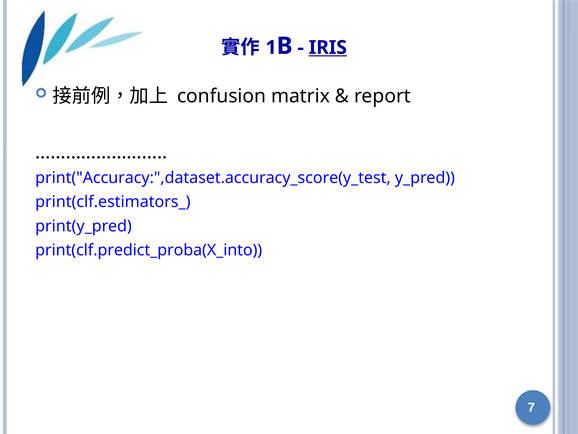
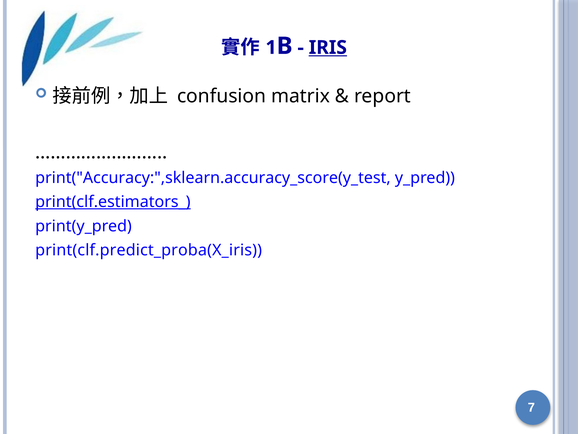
print("Accuracy:",dataset.accuracy_score(y_test: print("Accuracy:",dataset.accuracy_score(y_test -> print("Accuracy:",sklearn.accuracy_score(y_test
print(clf.estimators_ underline: none -> present
print(clf.predict_proba(X_into: print(clf.predict_proba(X_into -> print(clf.predict_proba(X_iris
